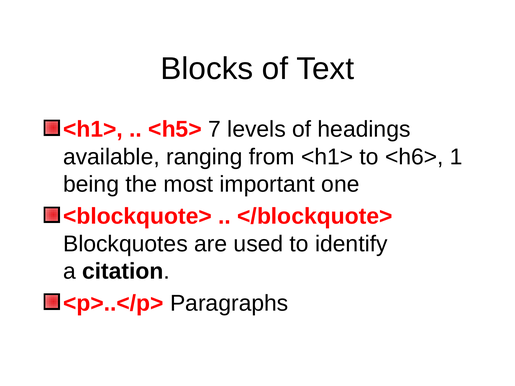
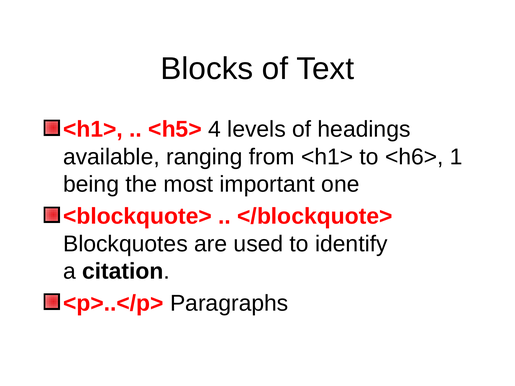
7: 7 -> 4
